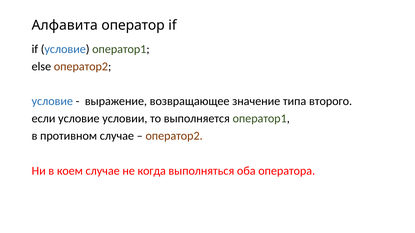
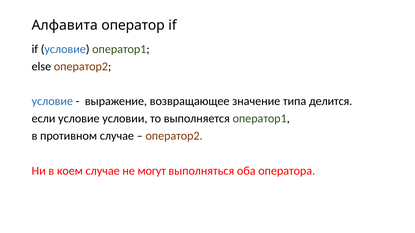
второго: второго -> делится
когда: когда -> могут
